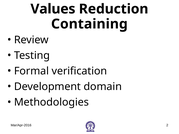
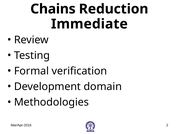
Values: Values -> Chains
Containing: Containing -> Immediate
